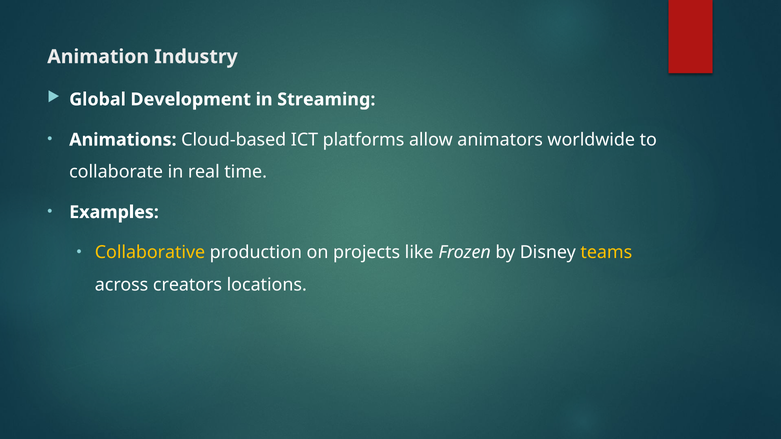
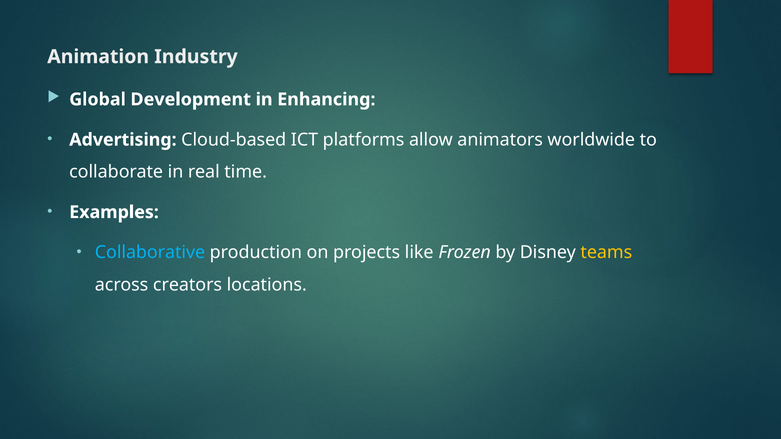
Streaming: Streaming -> Enhancing
Animations: Animations -> Advertising
Collaborative colour: yellow -> light blue
